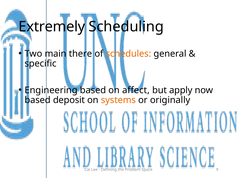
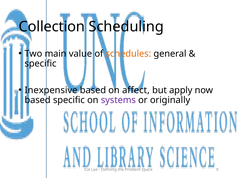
Extremely: Extremely -> Collection
there: there -> value
Engineering: Engineering -> Inexpensive
based deposit: deposit -> specific
systems colour: orange -> purple
